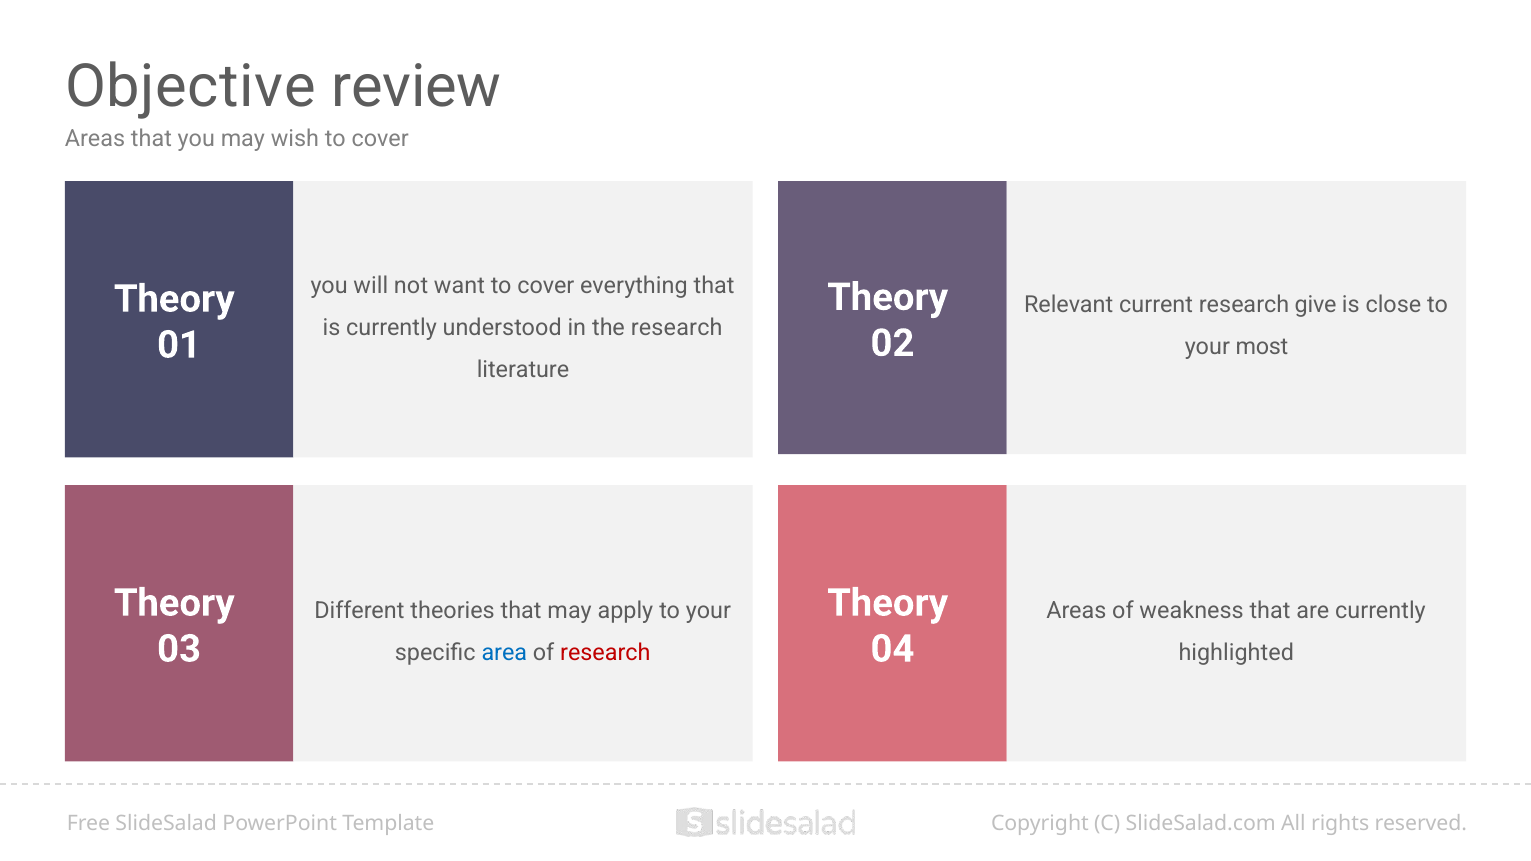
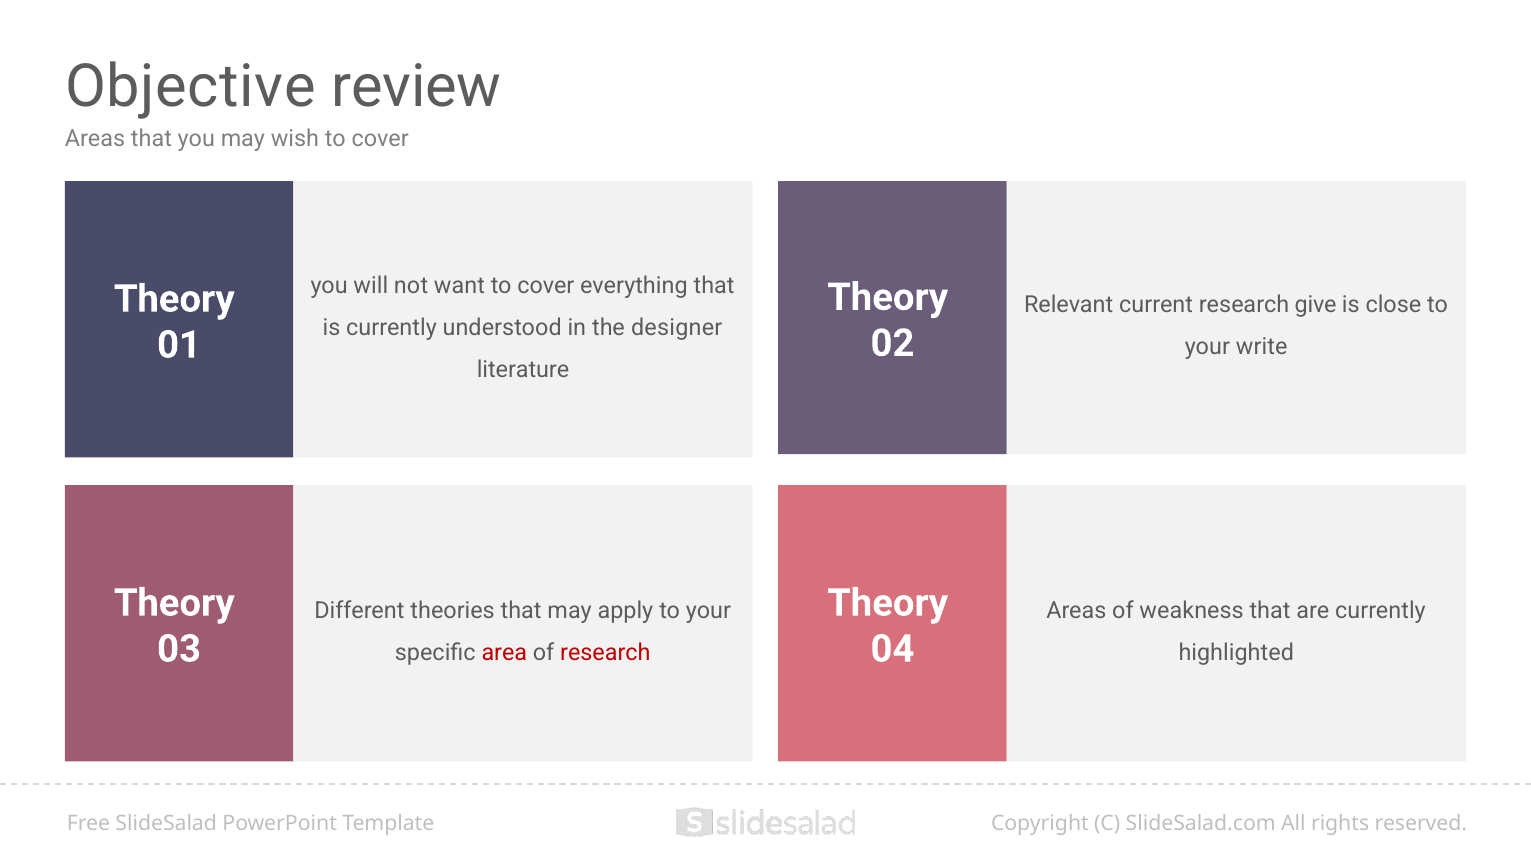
the research: research -> designer
most: most -> write
area colour: blue -> red
